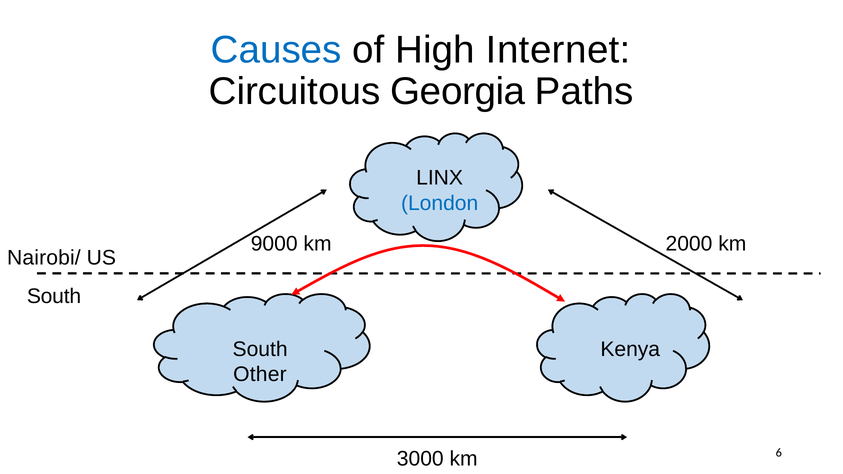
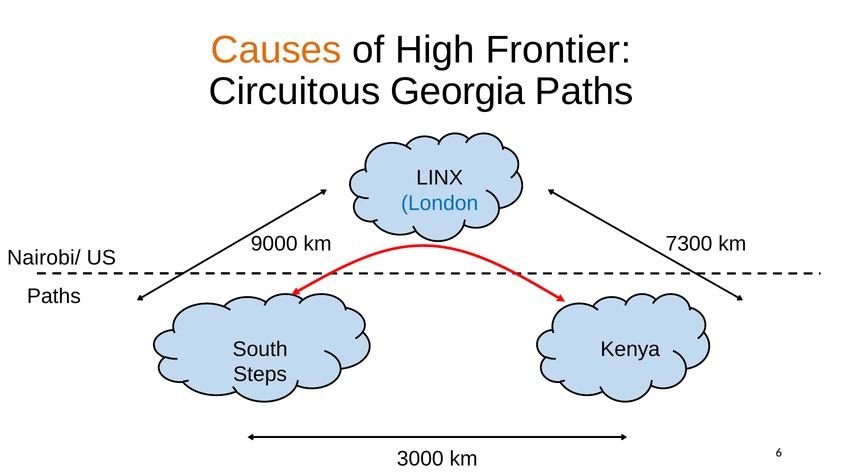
Causes colour: blue -> orange
Internet: Internet -> Frontier
2000: 2000 -> 7300
South at (54, 296): South -> Paths
Other: Other -> Steps
